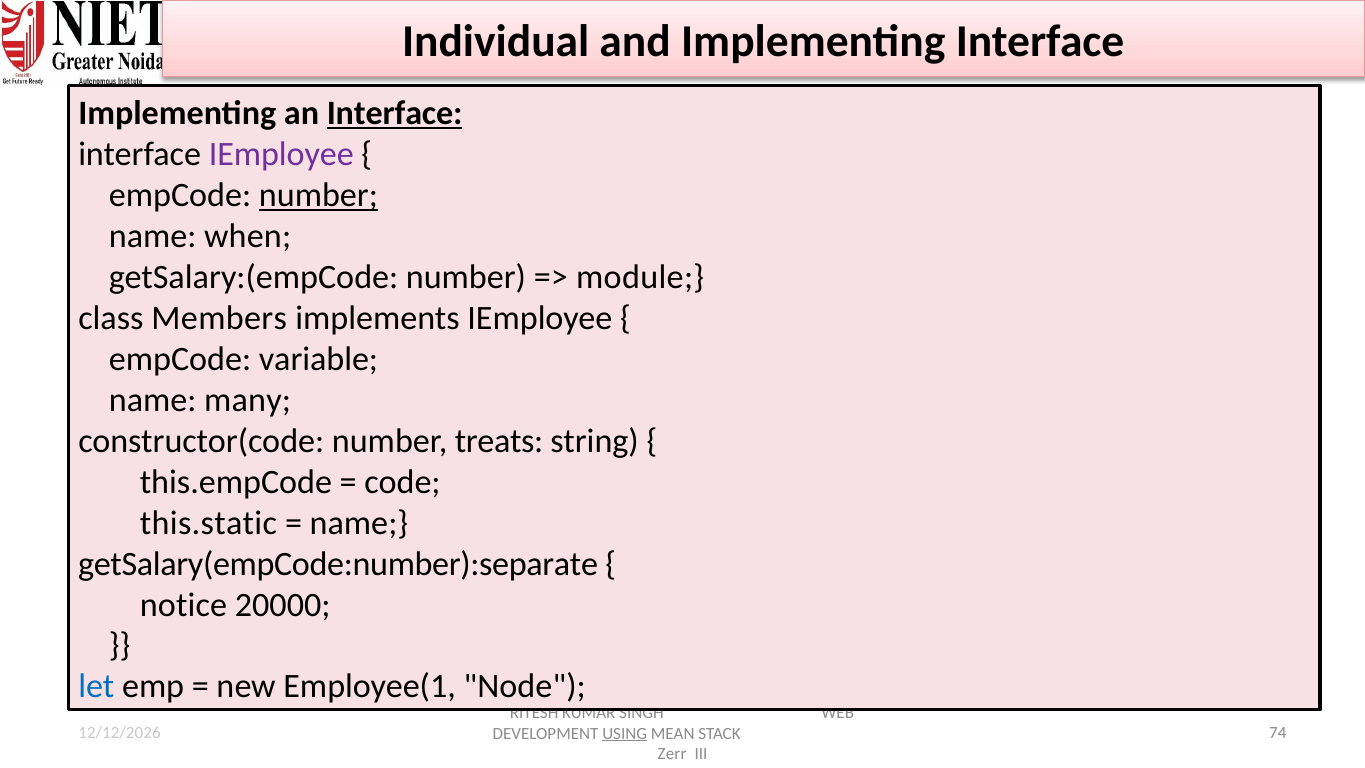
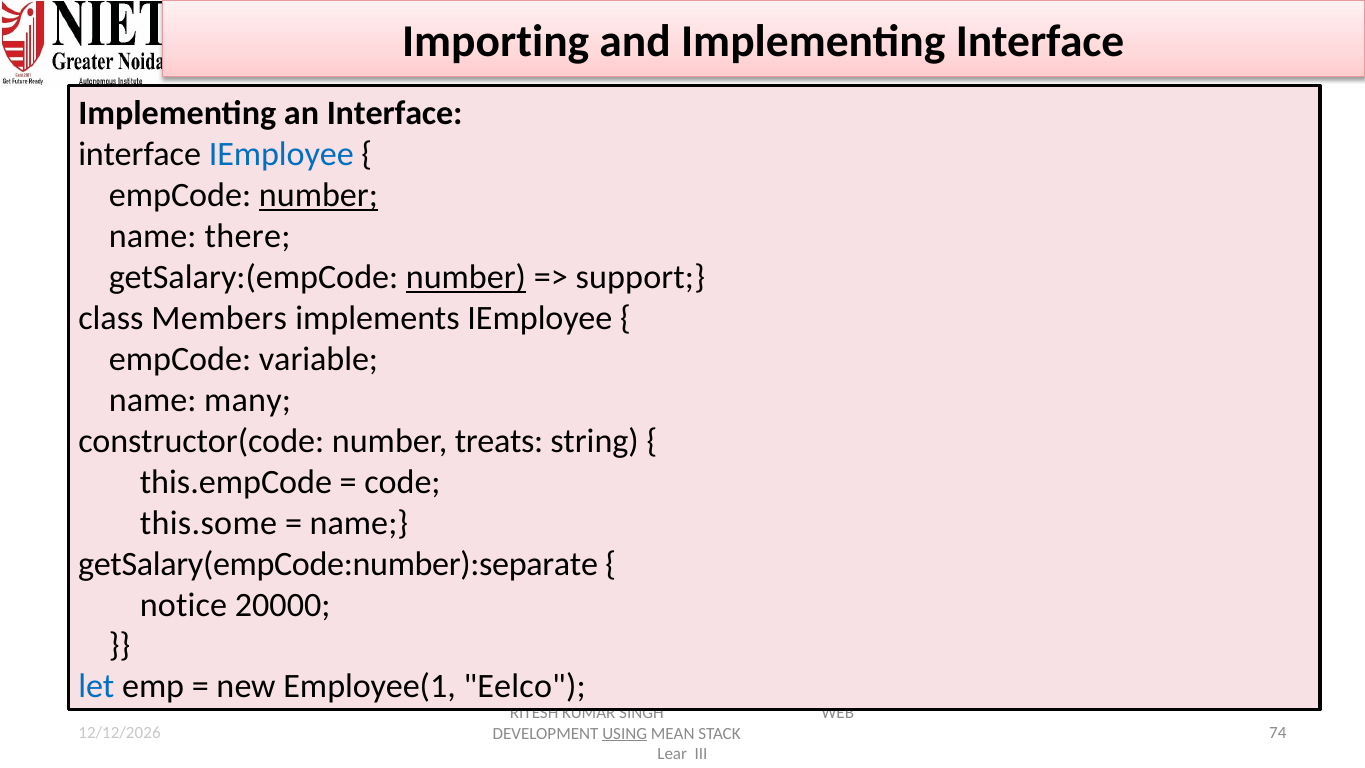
Individual: Individual -> Importing
Interface at (395, 113) underline: present -> none
IEmployee at (281, 154) colour: purple -> blue
when: when -> there
number at (466, 277) underline: none -> present
module: module -> support
this.static: this.static -> this.some
Node: Node -> Eelco
Zerr: Zerr -> Lear
